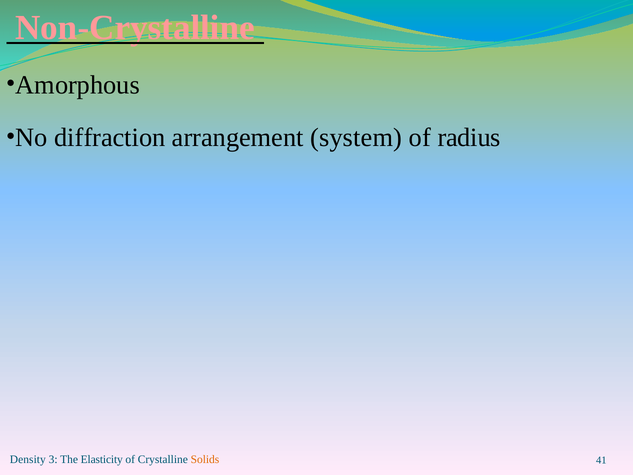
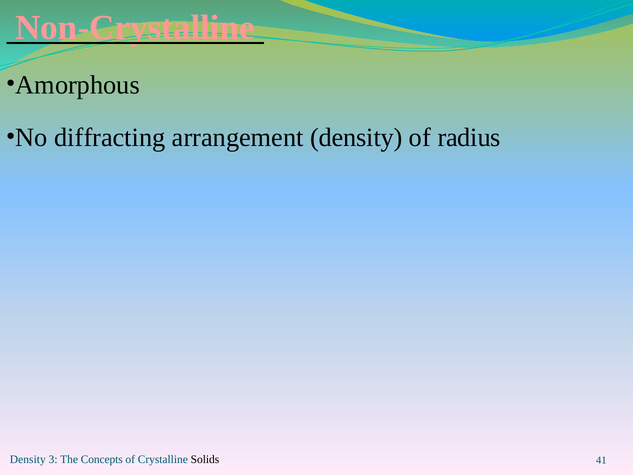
diffraction: diffraction -> diffracting
arrangement system: system -> density
Elasticity: Elasticity -> Concepts
Solids colour: orange -> black
